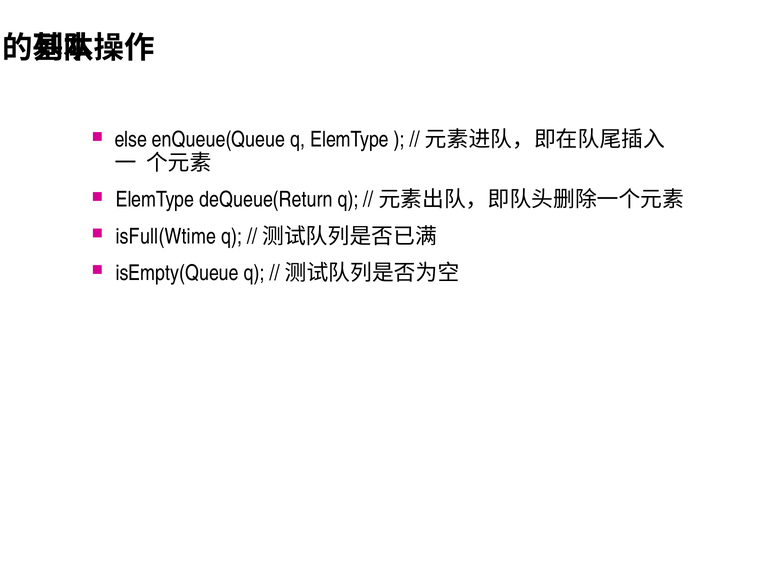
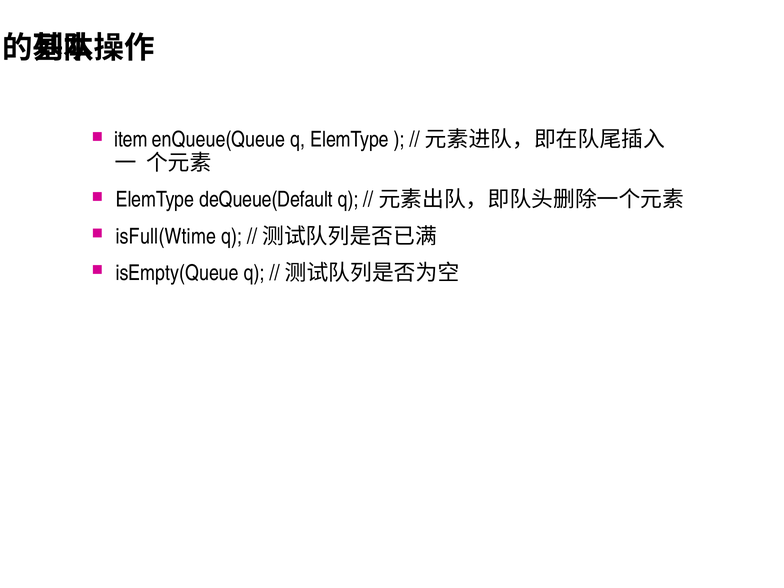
else: else -> item
deQueue(Return: deQueue(Return -> deQueue(Default
